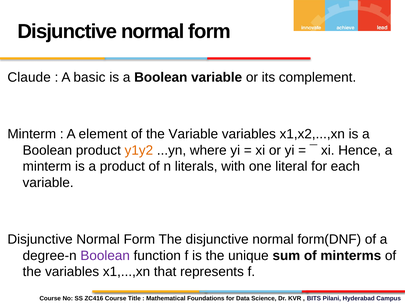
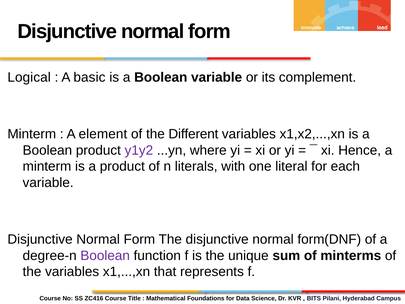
Claude: Claude -> Logical
the Variable: Variable -> Different
y1y2 colour: orange -> purple
